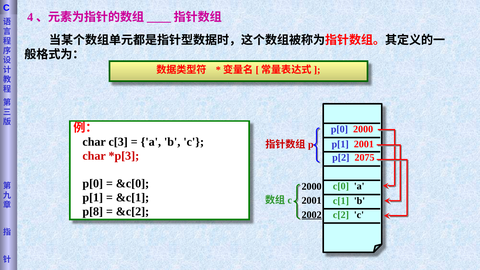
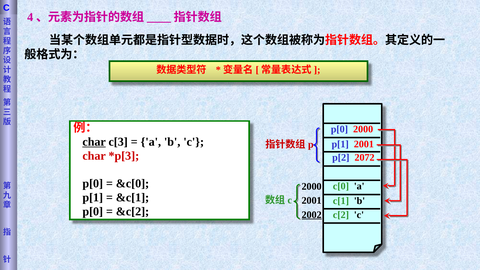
char at (94, 142) underline: none -> present
2075: 2075 -> 2072
p[8 at (93, 211): p[8 -> p[0
